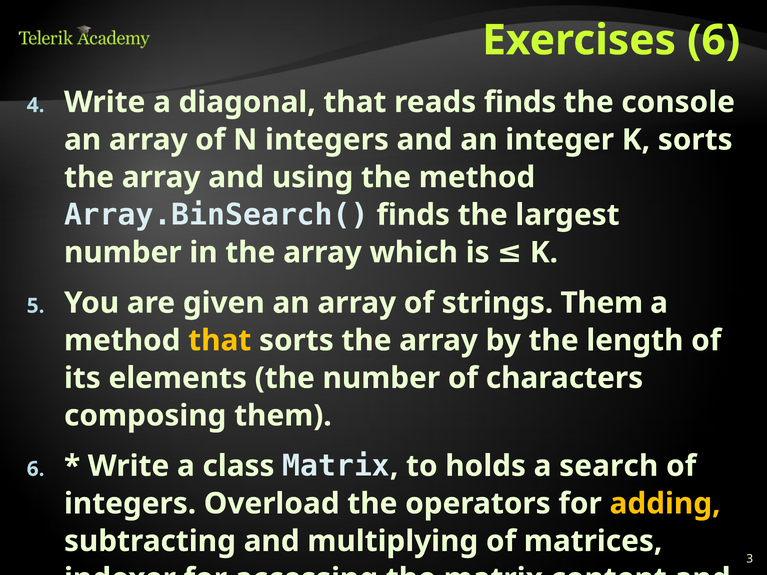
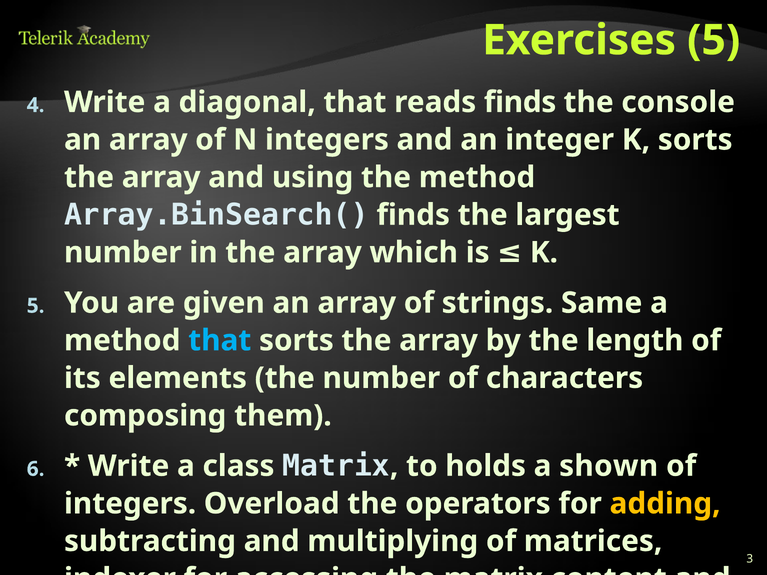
Exercises 6: 6 -> 5
strings Them: Them -> Same
that at (220, 341) colour: yellow -> light blue
search: search -> shown
